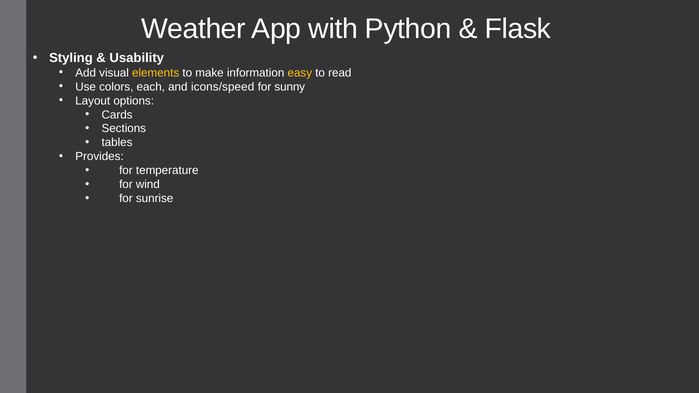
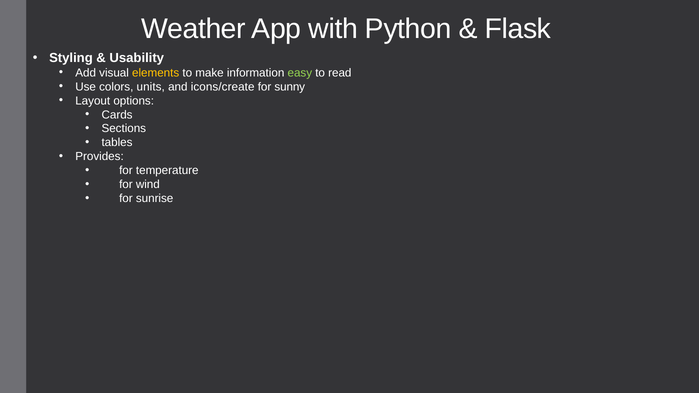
easy colour: yellow -> light green
each: each -> units
icons/speed: icons/speed -> icons/create
